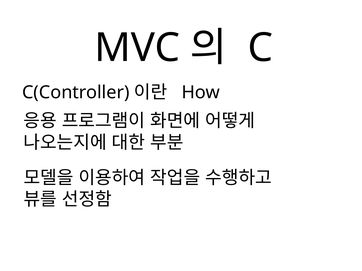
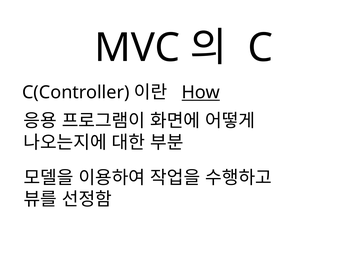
How underline: none -> present
